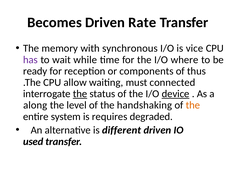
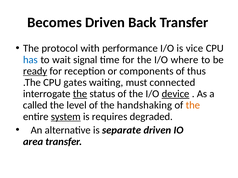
Rate: Rate -> Back
memory: memory -> protocol
synchronous: synchronous -> performance
has colour: purple -> blue
while: while -> signal
ready underline: none -> present
allow: allow -> gates
along: along -> called
system underline: none -> present
different: different -> separate
used: used -> area
